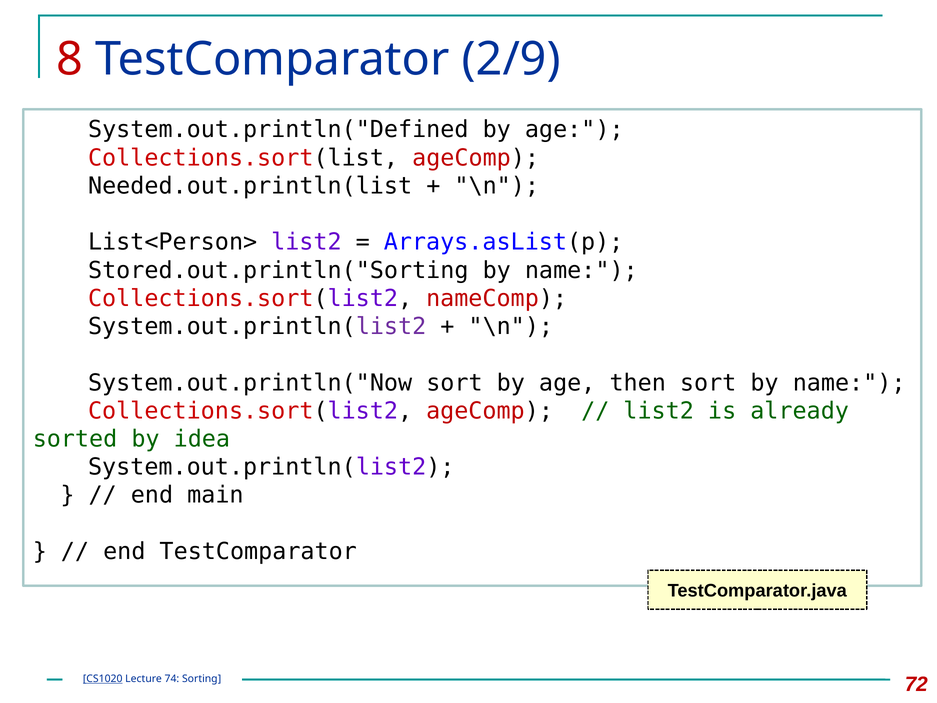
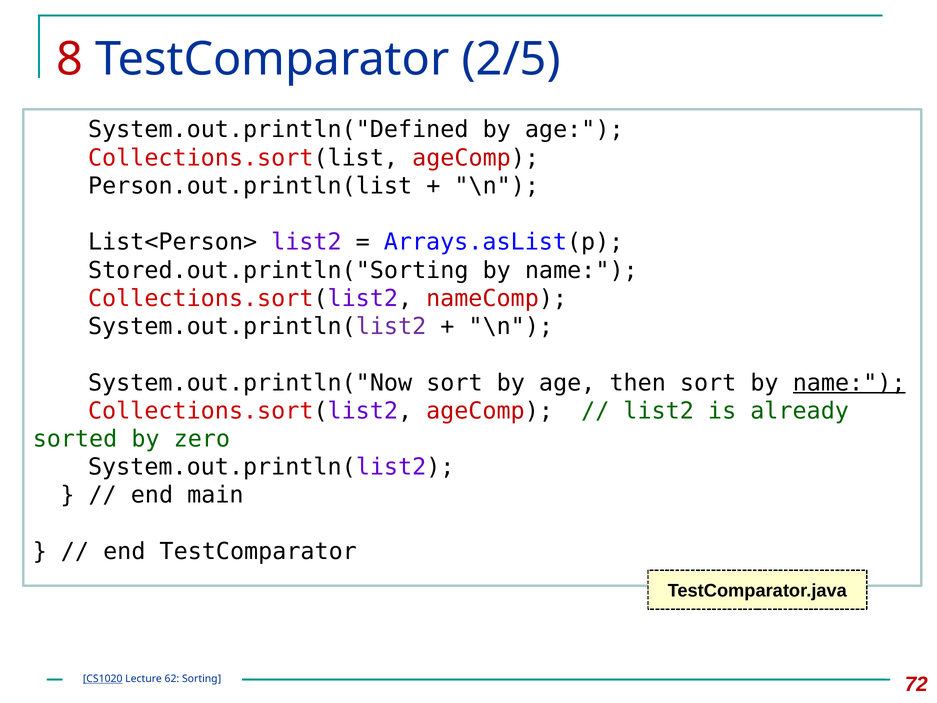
2/9: 2/9 -> 2/5
Needed.out.println(list: Needed.out.println(list -> Person.out.println(list
name at (849, 383) underline: none -> present
idea: idea -> zero
74: 74 -> 62
